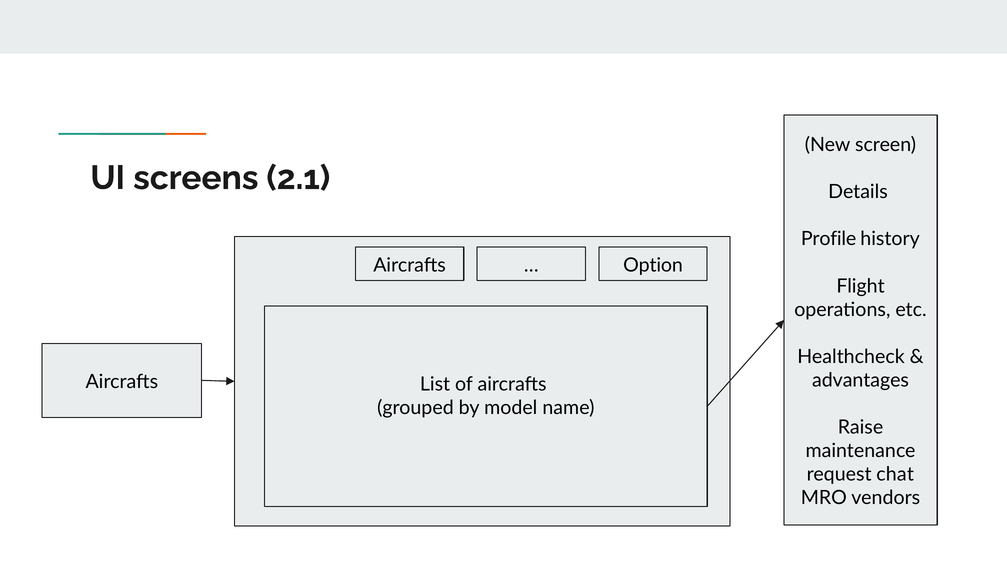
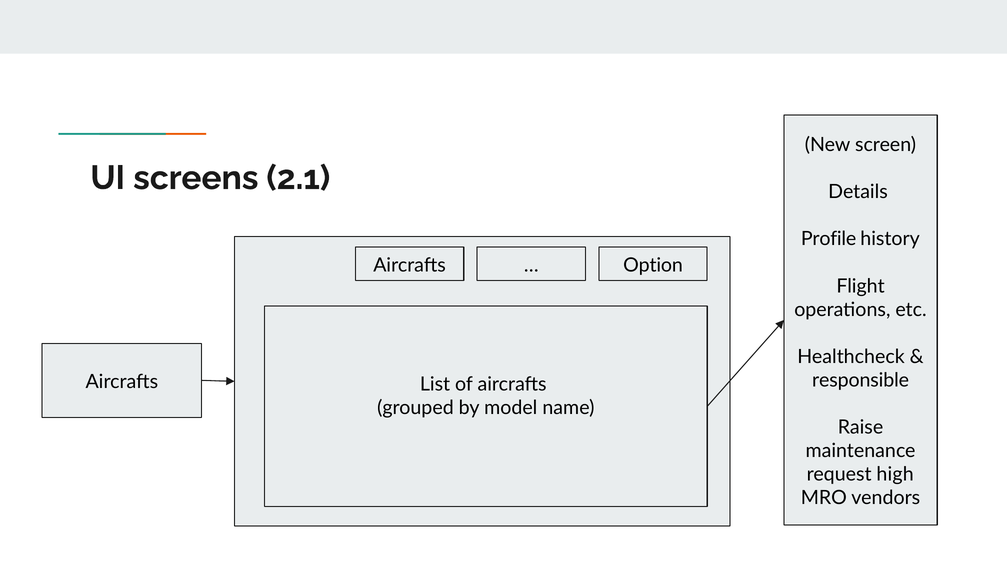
advantages: advantages -> responsible
chat: chat -> high
